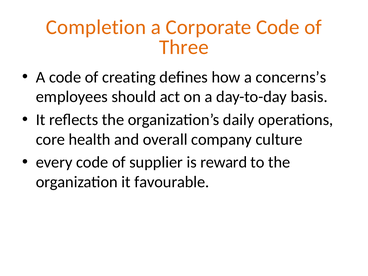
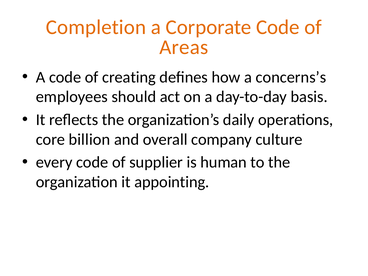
Three: Three -> Areas
health: health -> billion
reward: reward -> human
favourable: favourable -> appointing
